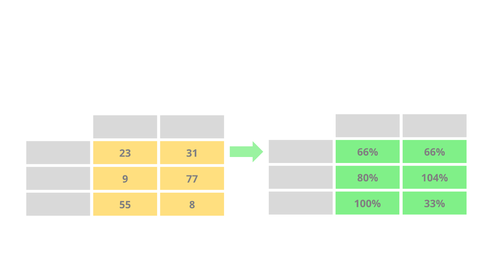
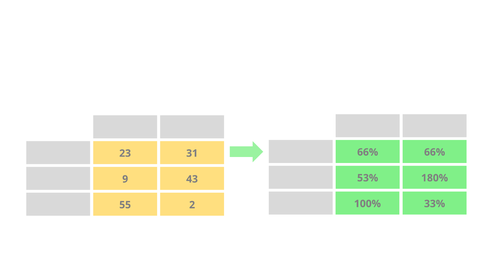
80%: 80% -> 53%
104%: 104% -> 180%
77: 77 -> 43
8: 8 -> 2
